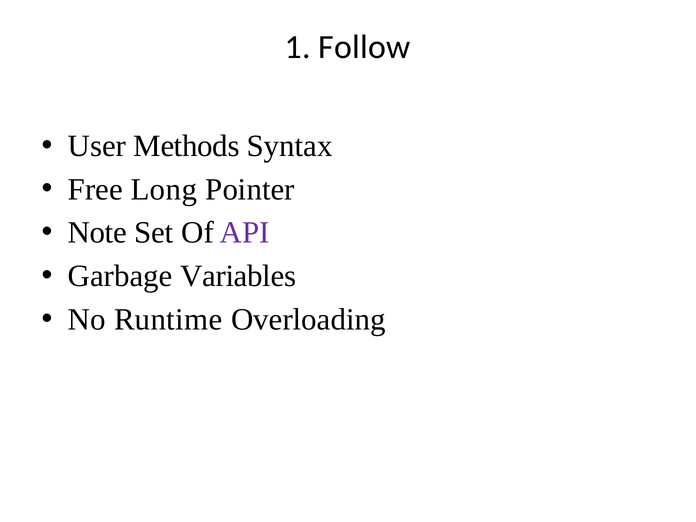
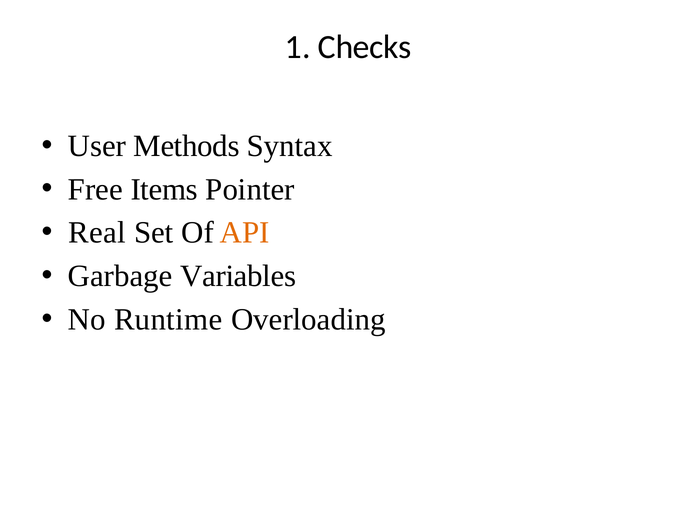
Follow: Follow -> Checks
Long: Long -> Items
Note: Note -> Real
API colour: purple -> orange
